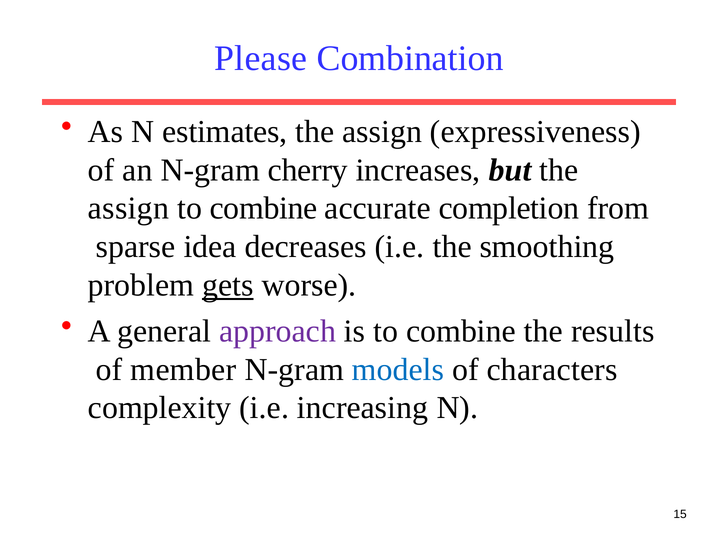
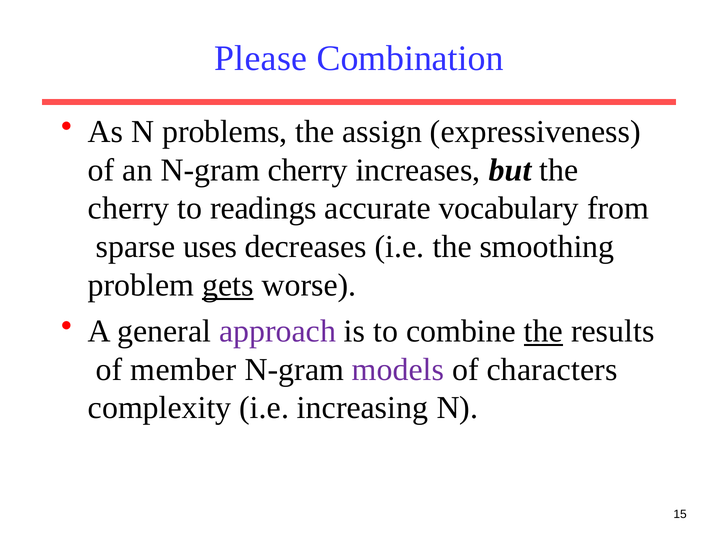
estimates: estimates -> problems
assign at (129, 208): assign -> cherry
combine at (264, 208): combine -> readings
completion: completion -> vocabulary
idea: idea -> uses
the at (543, 331) underline: none -> present
models colour: blue -> purple
